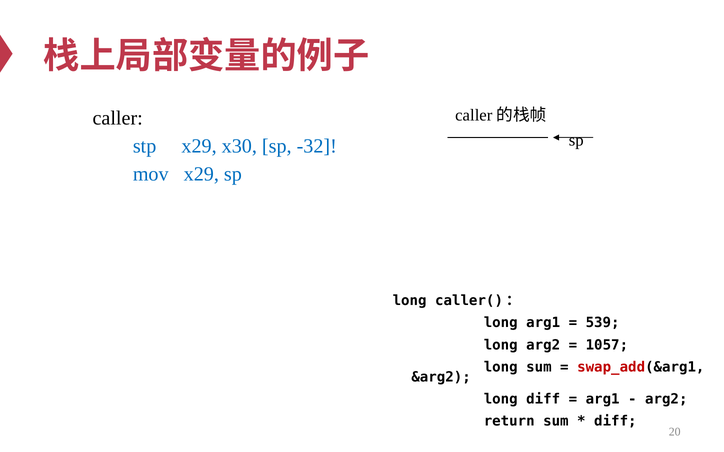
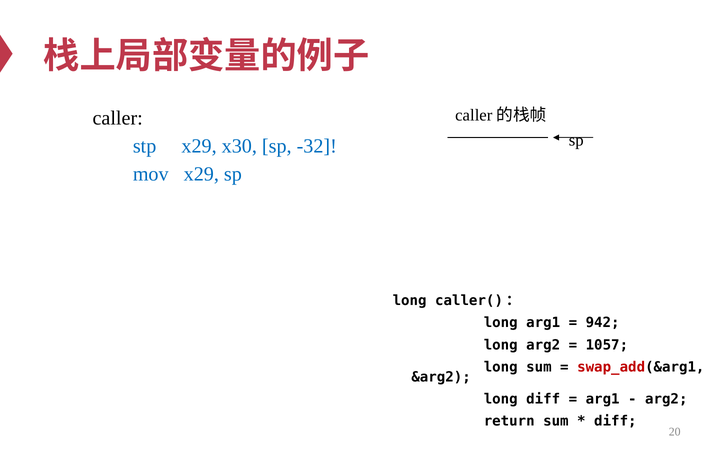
539: 539 -> 942
